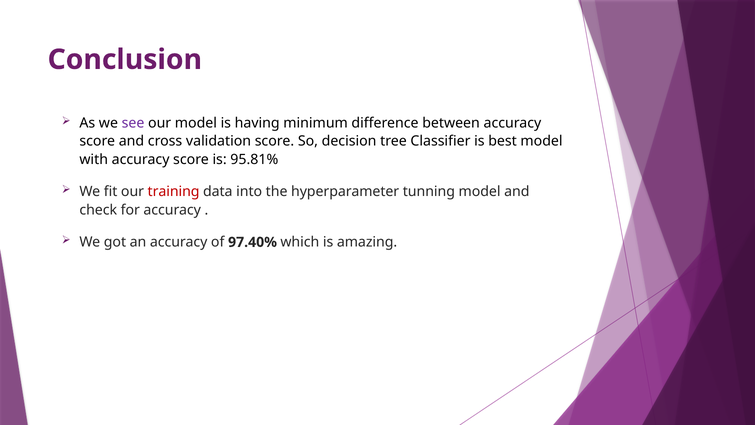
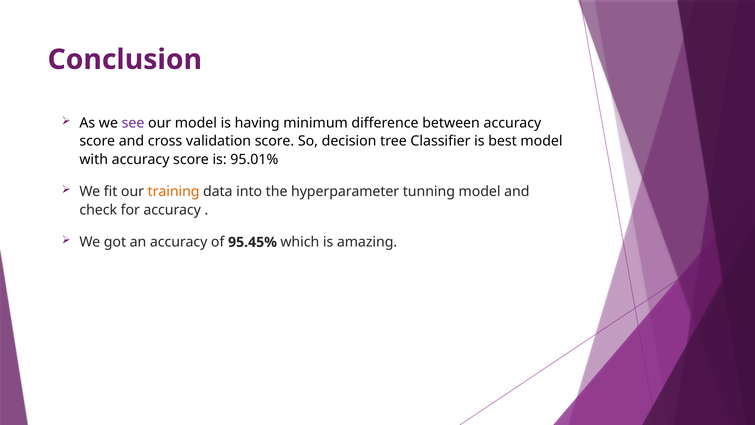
95.81%: 95.81% -> 95.01%
training colour: red -> orange
97.40%: 97.40% -> 95.45%
